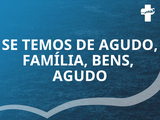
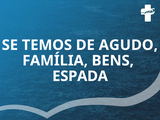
AGUDO at (80, 76): AGUDO -> ESPADA
